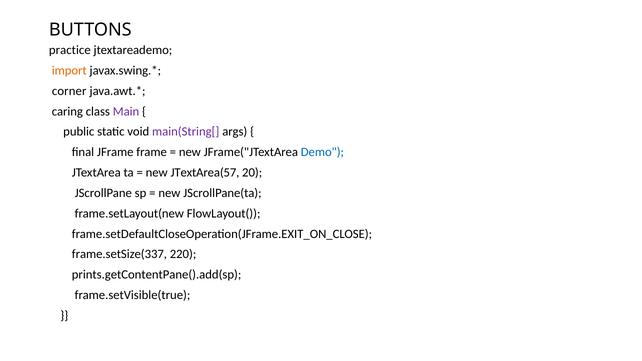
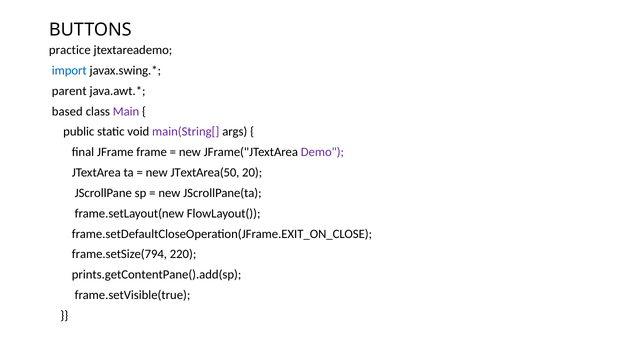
import colour: orange -> blue
corner: corner -> parent
caring: caring -> based
Demo colour: blue -> purple
JTextArea(57: JTextArea(57 -> JTextArea(50
frame.setSize(337: frame.setSize(337 -> frame.setSize(794
